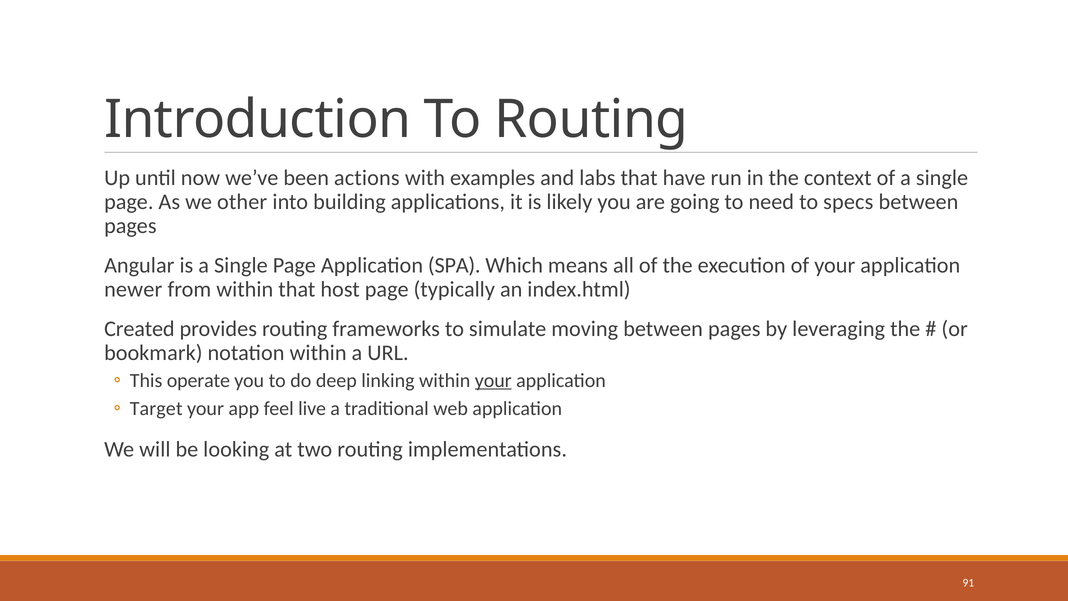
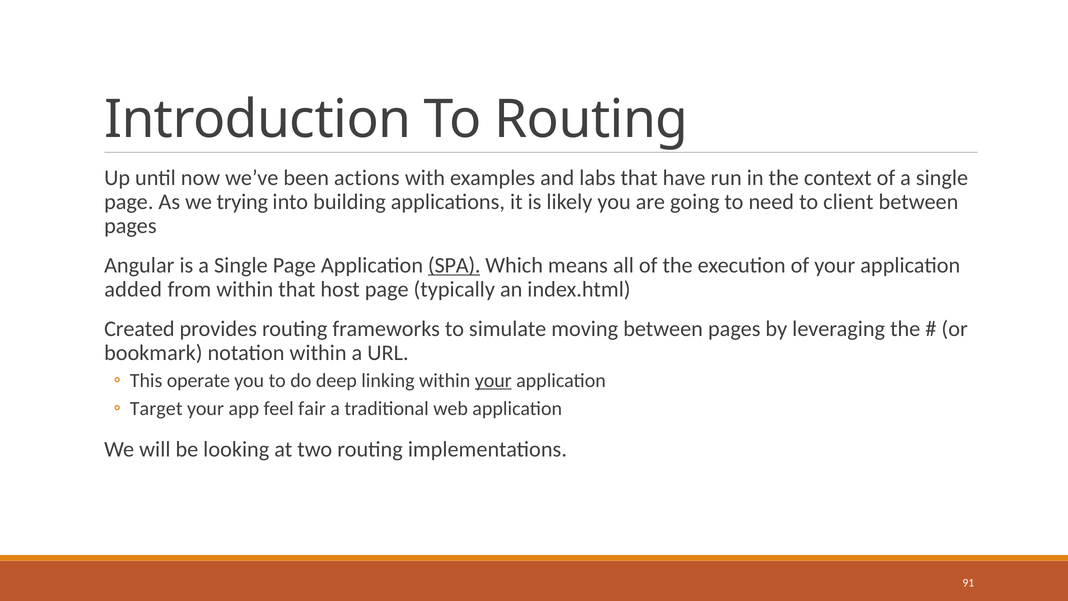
other: other -> trying
specs: specs -> client
SPA underline: none -> present
newer: newer -> added
live: live -> fair
